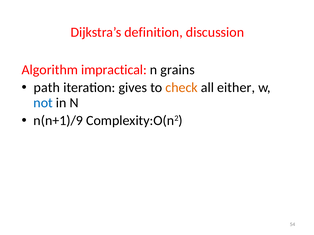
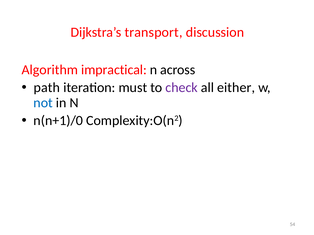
definition: definition -> transport
grains: grains -> across
gives: gives -> must
check colour: orange -> purple
n(n+1)/9: n(n+1)/9 -> n(n+1)/0
